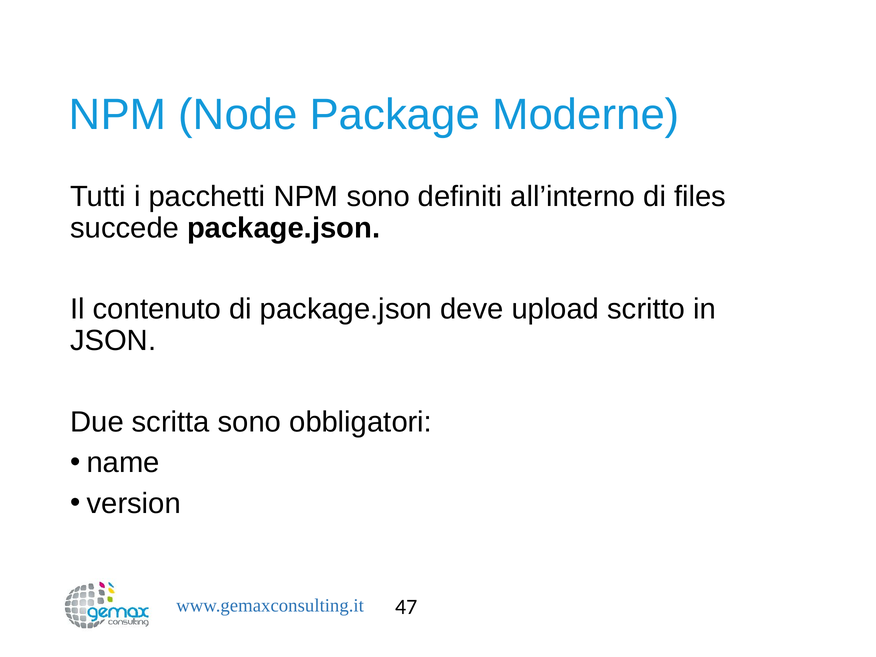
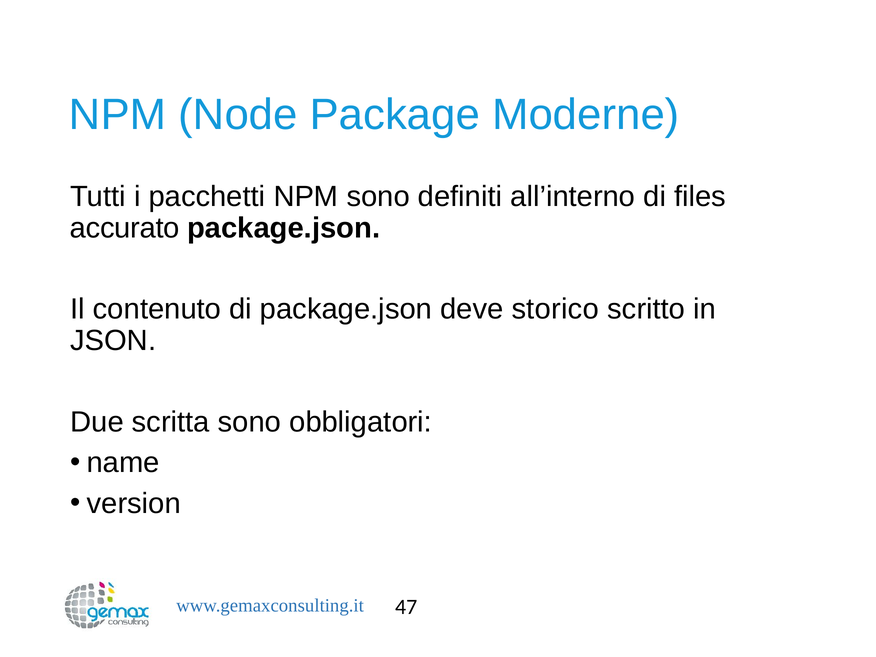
succede: succede -> accurato
upload: upload -> storico
